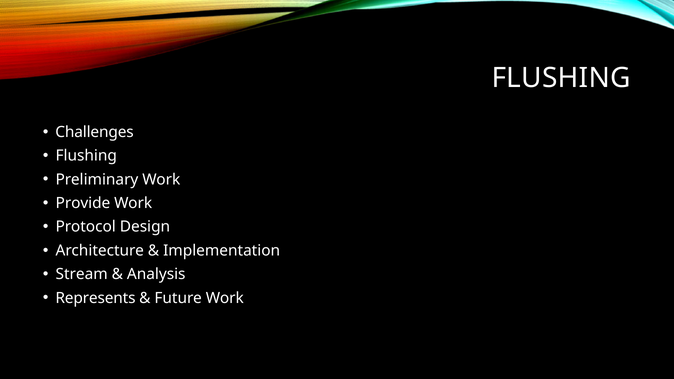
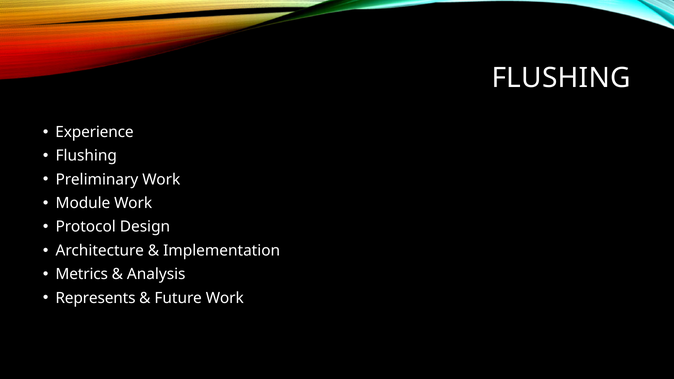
Challenges: Challenges -> Experience
Provide: Provide -> Module
Stream: Stream -> Metrics
